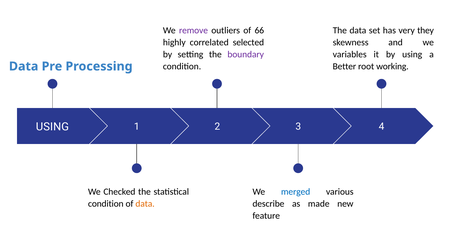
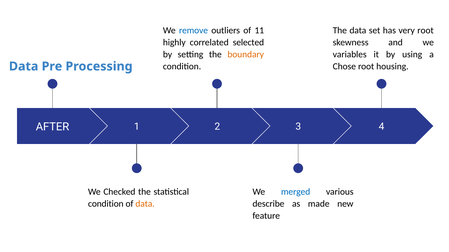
remove colour: purple -> blue
66: 66 -> 11
very they: they -> root
boundary colour: purple -> orange
Better: Better -> Chose
working: working -> housing
USING at (52, 127): USING -> AFTER
